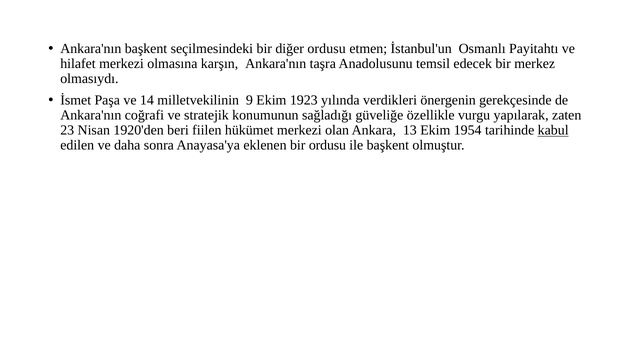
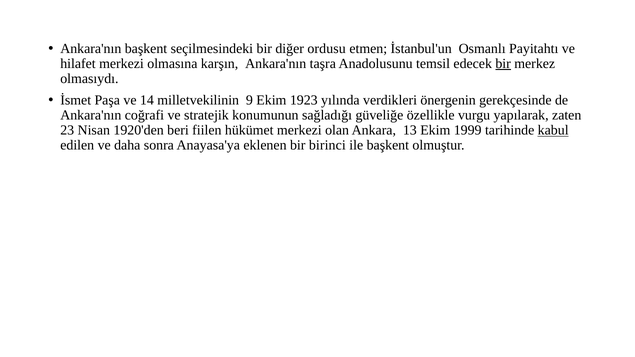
bir at (503, 64) underline: none -> present
1954: 1954 -> 1999
bir ordusu: ordusu -> birinci
